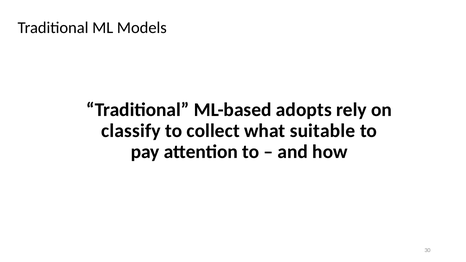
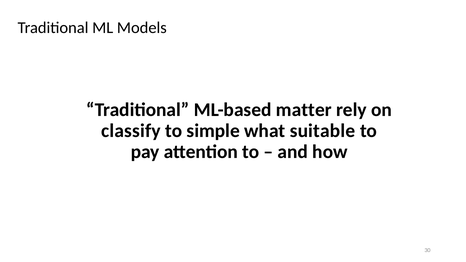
adopts: adopts -> matter
collect: collect -> simple
